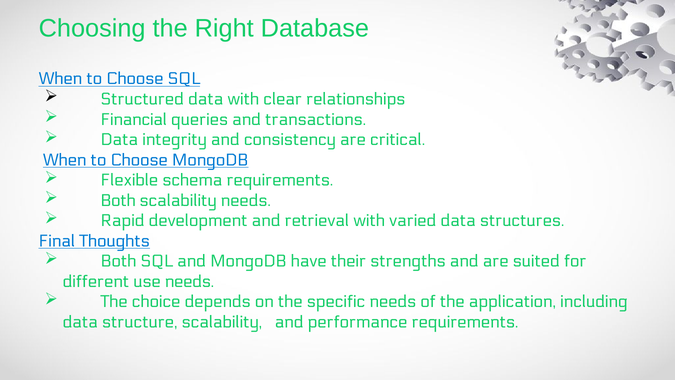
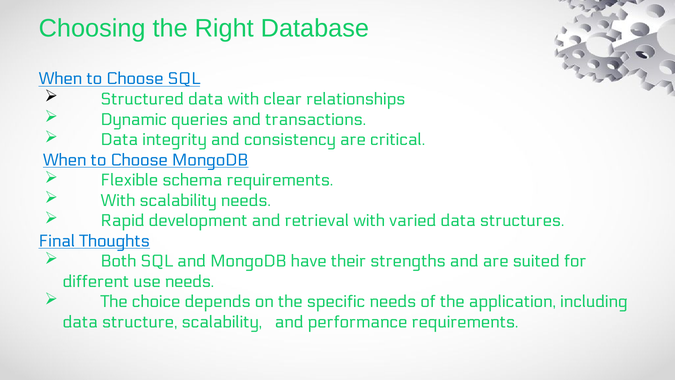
Financial: Financial -> Dynamic
Both at (118, 200): Both -> With
